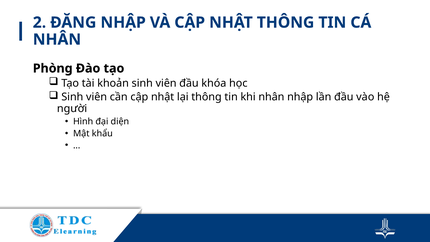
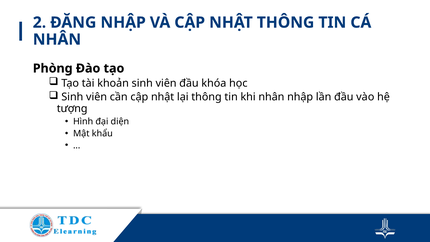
người: người -> tượng
